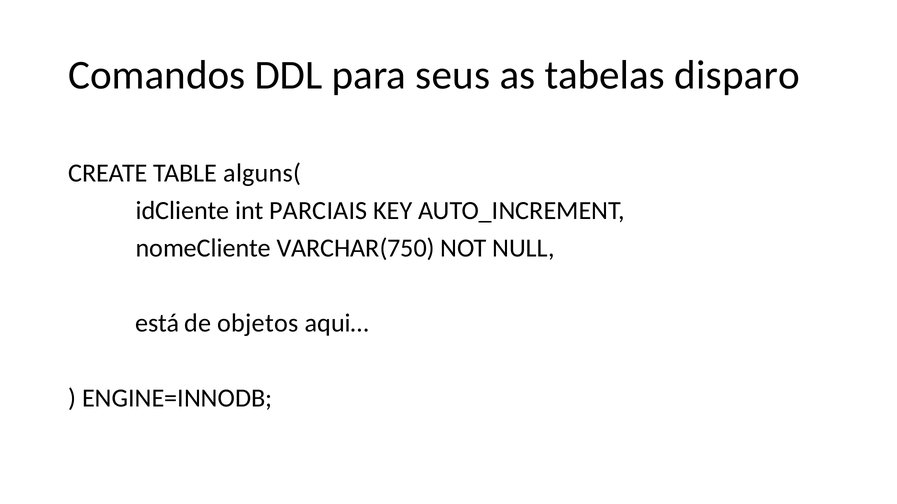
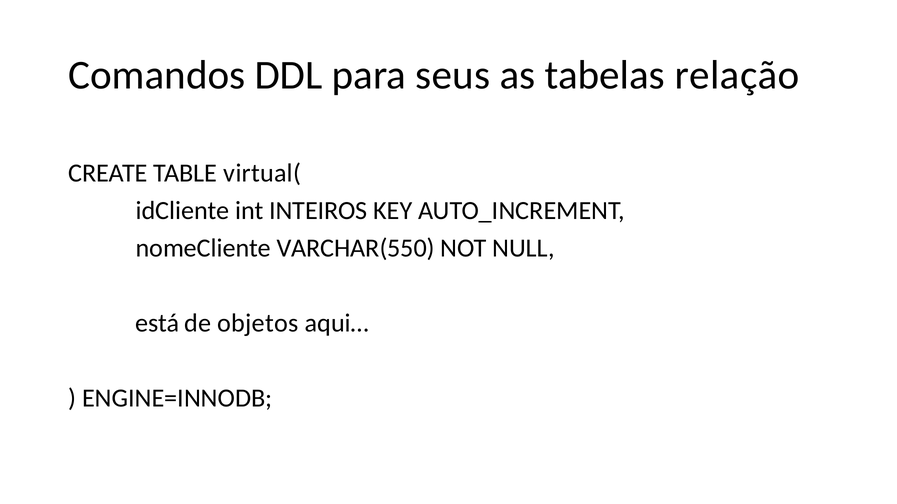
disparo: disparo -> relação
alguns(: alguns( -> virtual(
PARCIAIS: PARCIAIS -> INTEIROS
VARCHAR(750: VARCHAR(750 -> VARCHAR(550
